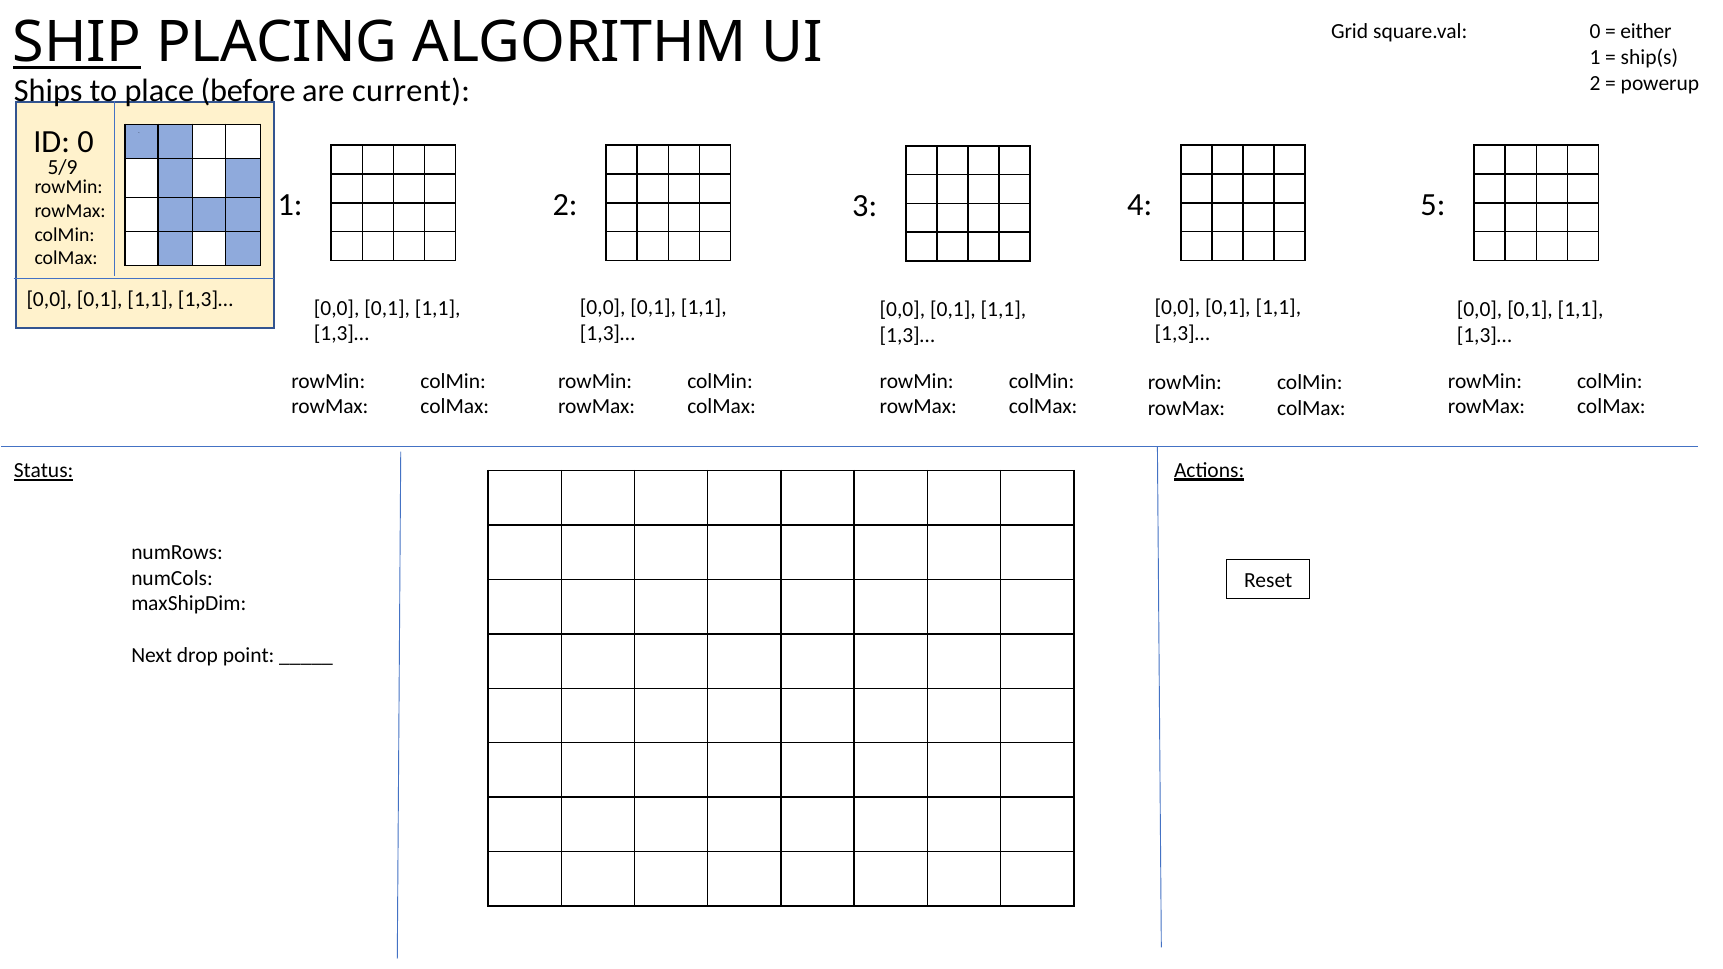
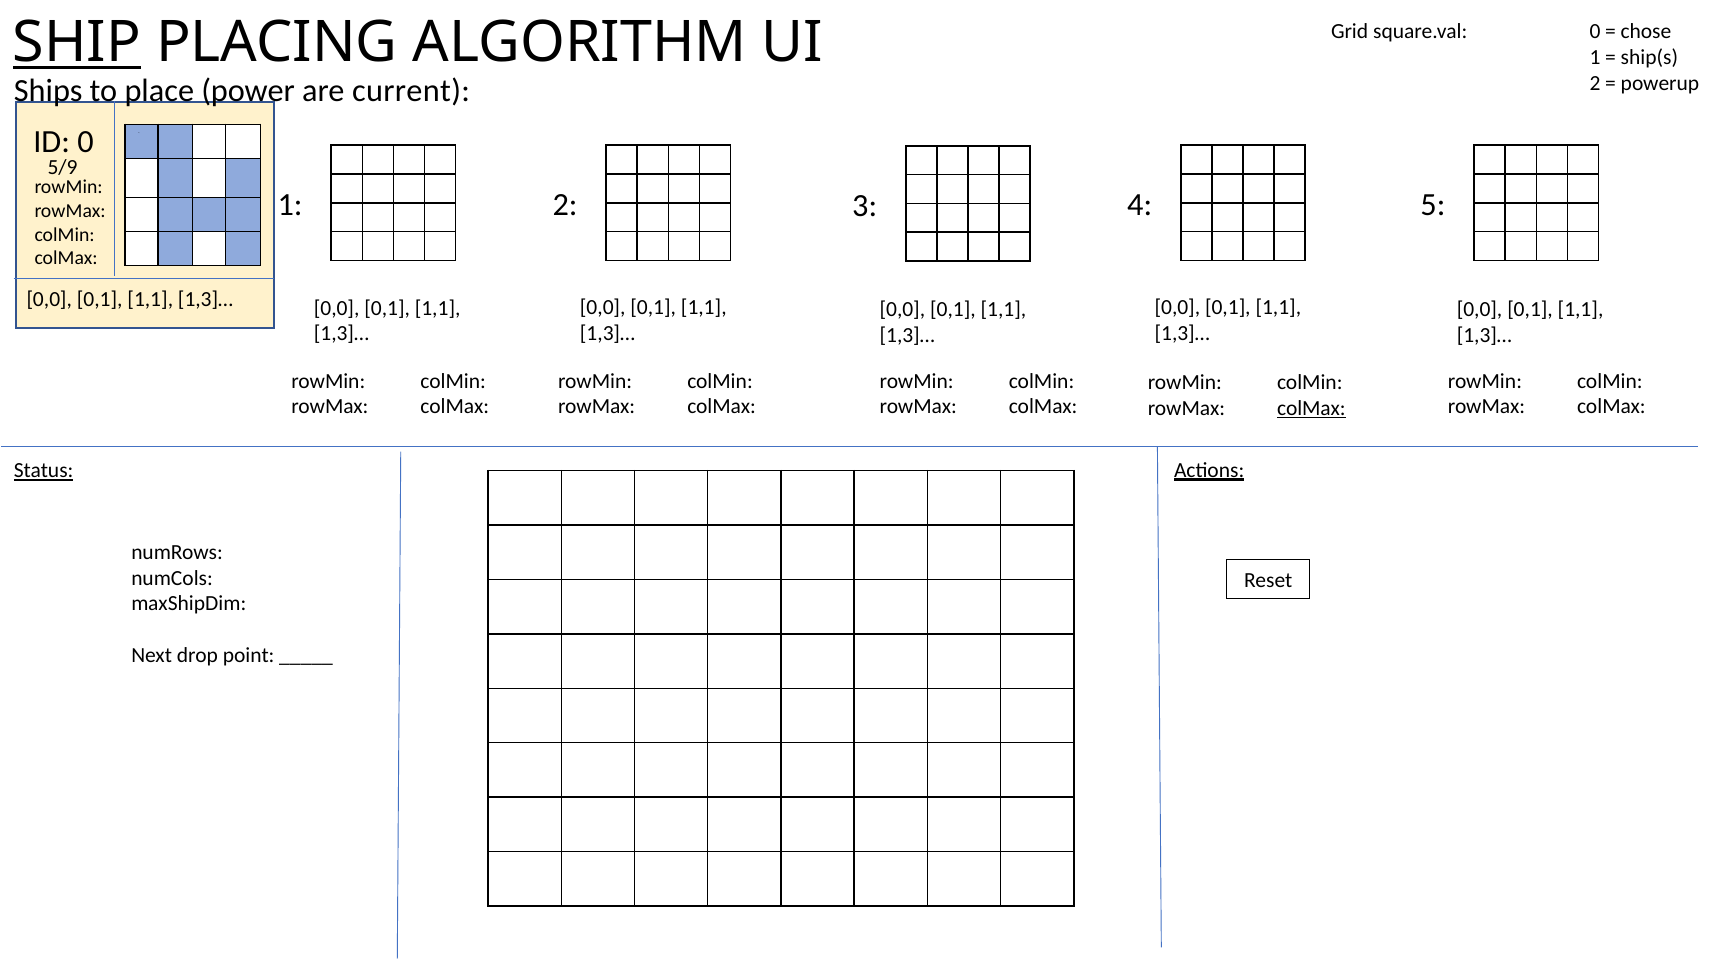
either: either -> chose
before: before -> power
colMax at (1311, 409) underline: none -> present
